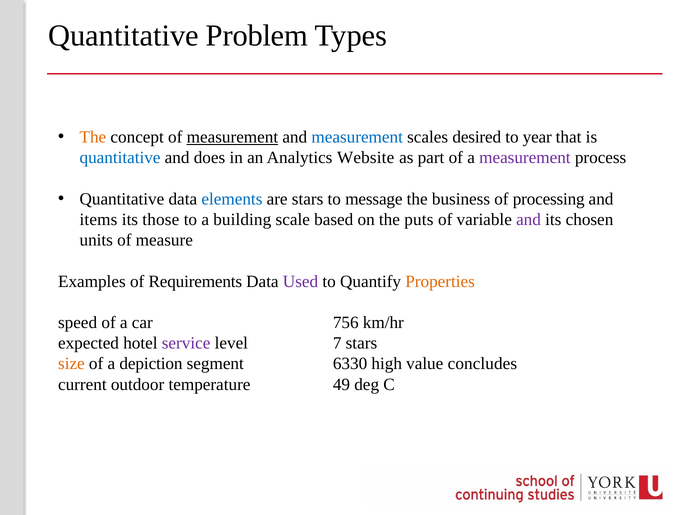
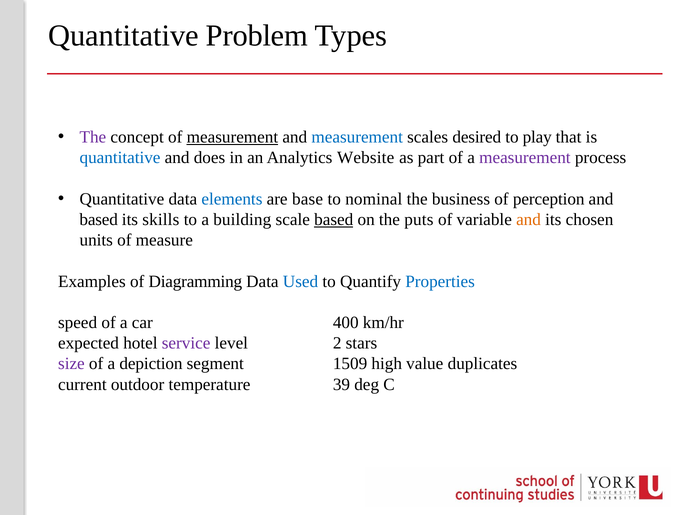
The at (93, 137) colour: orange -> purple
year: year -> play
are stars: stars -> base
message: message -> nominal
processing: processing -> perception
items at (98, 220): items -> based
those: those -> skills
based at (334, 220) underline: none -> present
and at (529, 220) colour: purple -> orange
Requirements: Requirements -> Diagramming
Used colour: purple -> blue
Properties colour: orange -> blue
756: 756 -> 400
7: 7 -> 2
size colour: orange -> purple
6330: 6330 -> 1509
concludes: concludes -> duplicates
49: 49 -> 39
